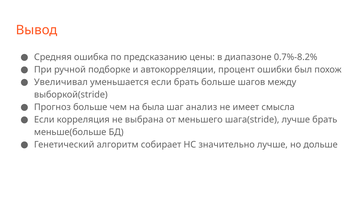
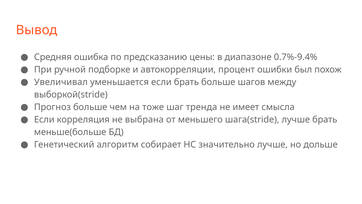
0.7%-8.2%: 0.7%-8.2% -> 0.7%-9.4%
была: была -> тоже
анализ: анализ -> тренда
